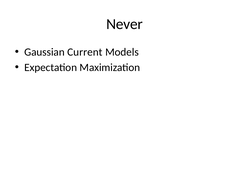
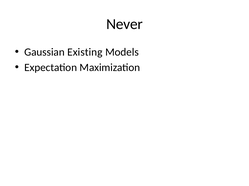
Current: Current -> Existing
